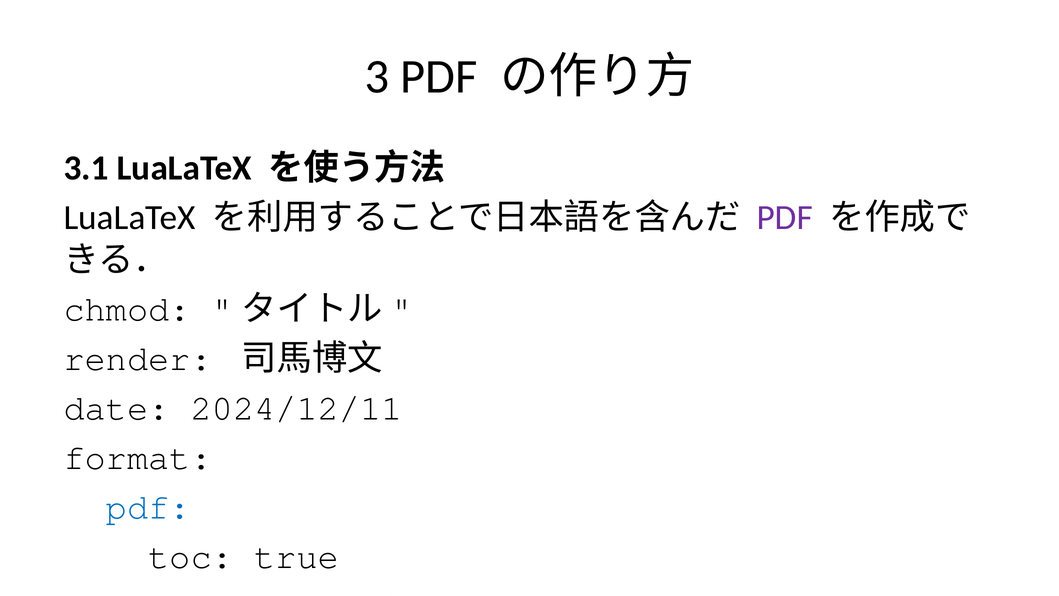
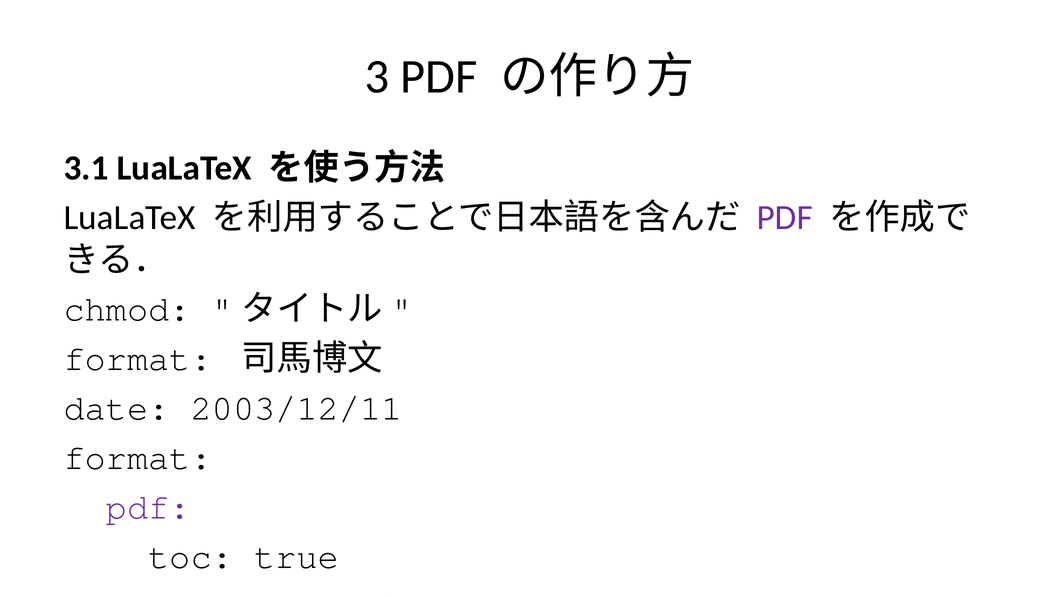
render at (138, 359): render -> format
2024/12/11: 2024/12/11 -> 2003/12/11
pdf at (148, 507) colour: blue -> purple
